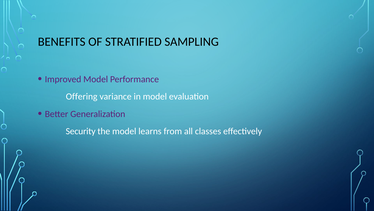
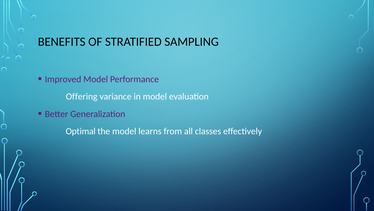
Security: Security -> Optimal
